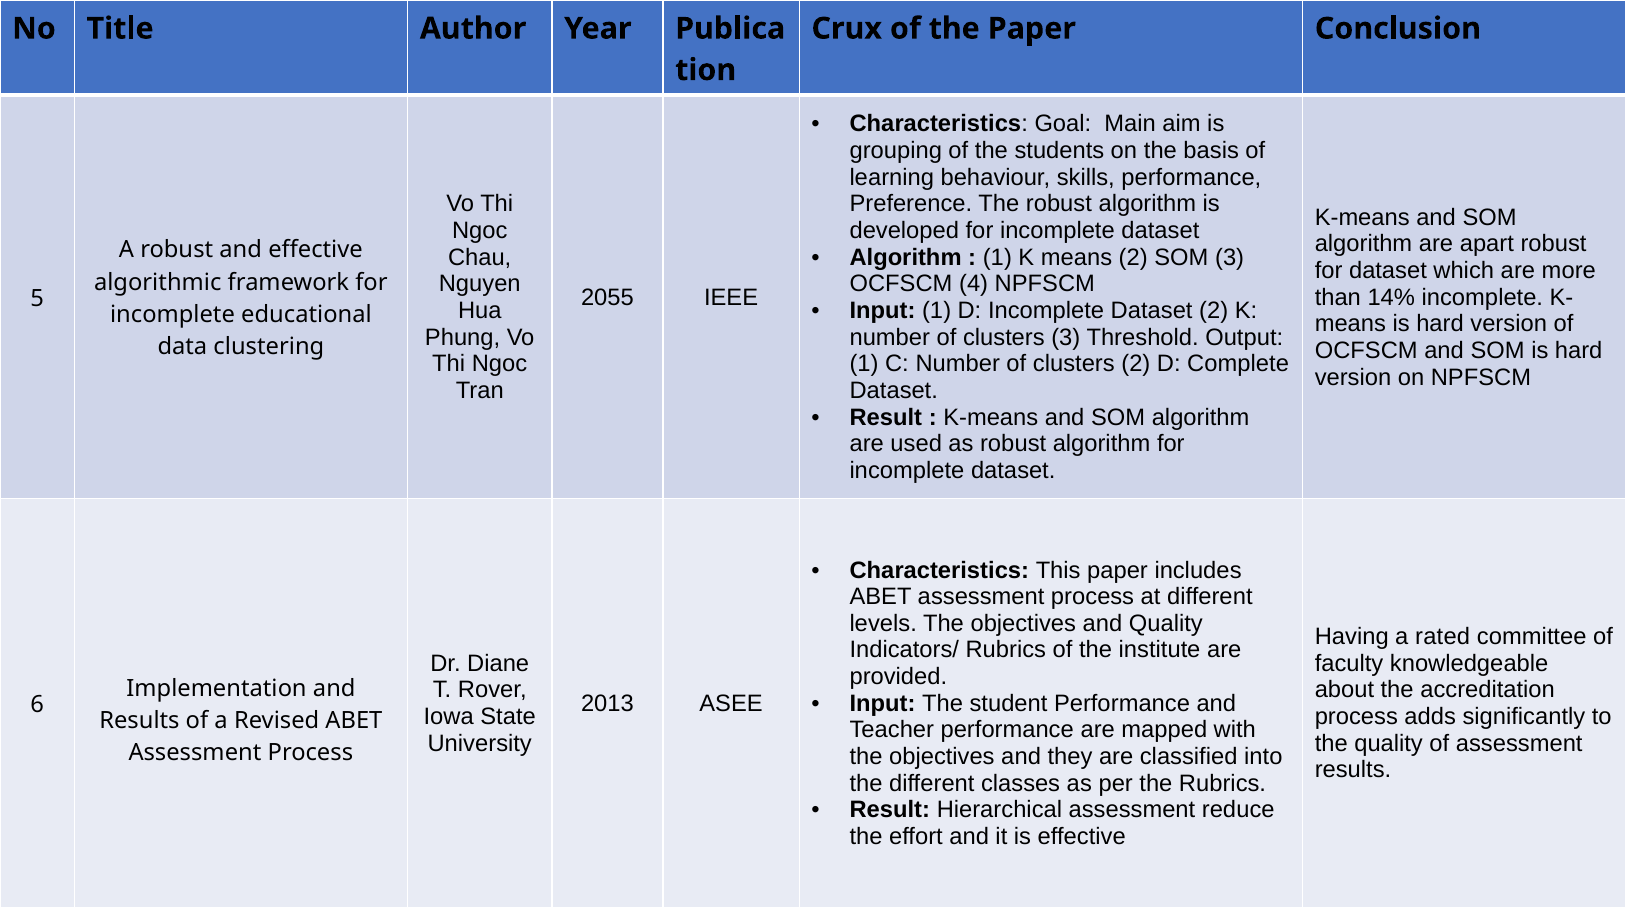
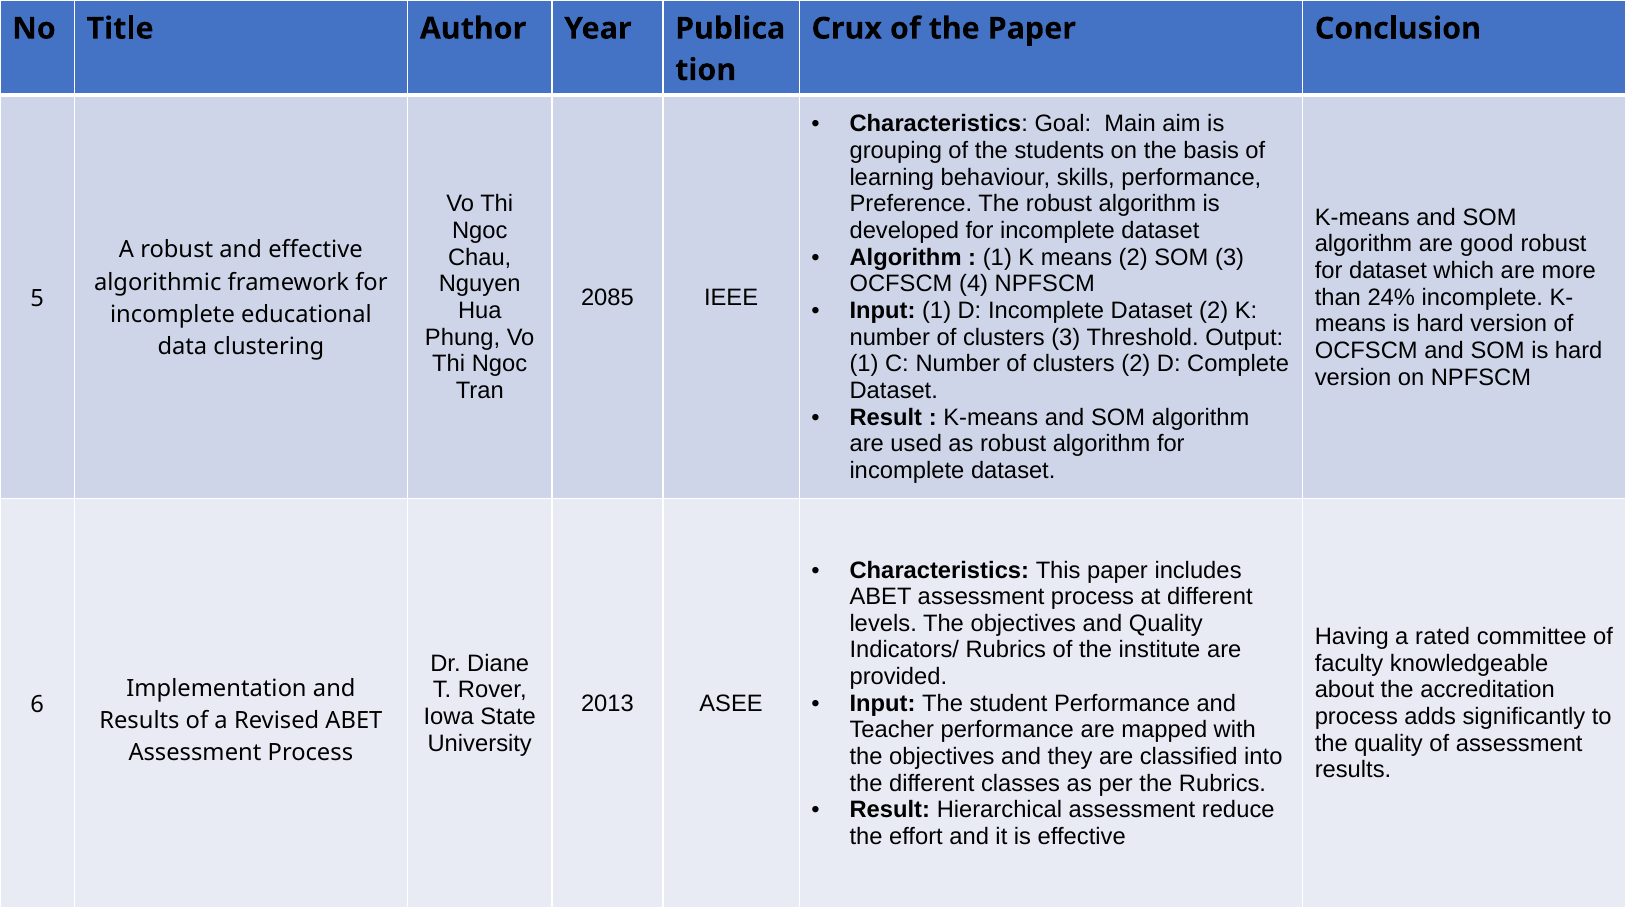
apart: apart -> good
2055: 2055 -> 2085
14%: 14% -> 24%
